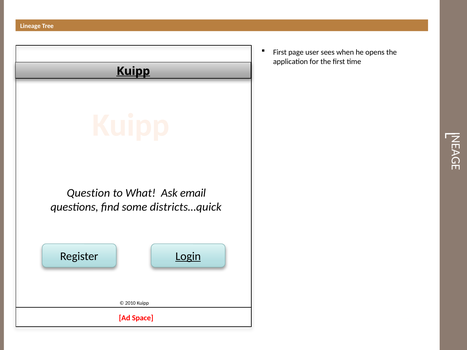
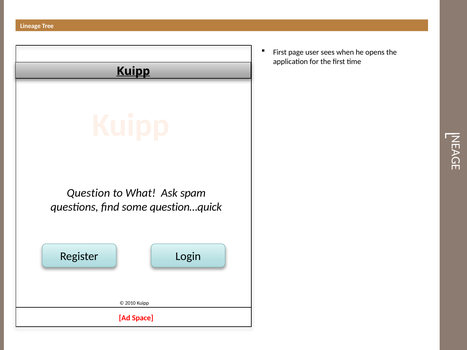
email: email -> spam
districts…quick: districts…quick -> question…quick
Login underline: present -> none
